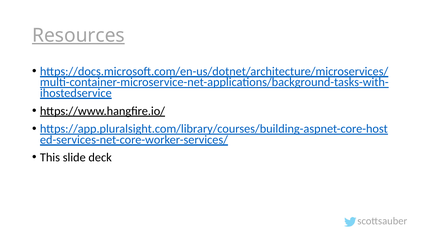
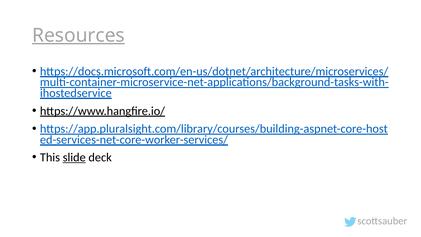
slide underline: none -> present
